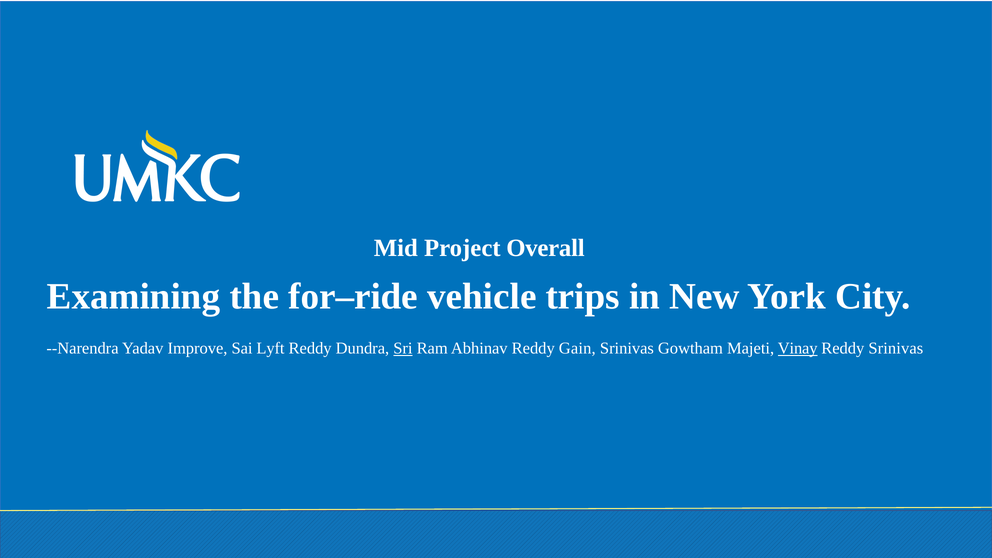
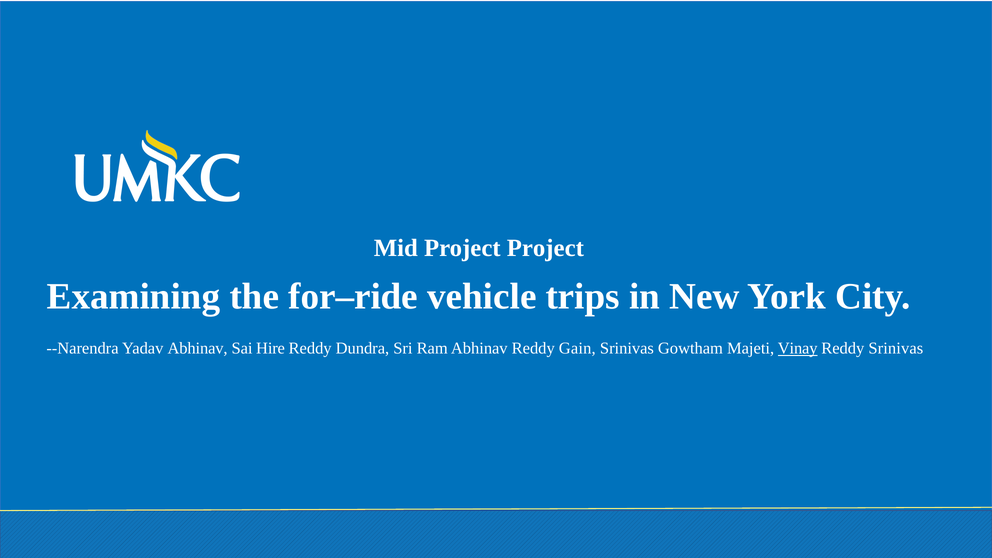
Project Overall: Overall -> Project
Yadav Improve: Improve -> Abhinav
Lyft: Lyft -> Hire
Sri underline: present -> none
